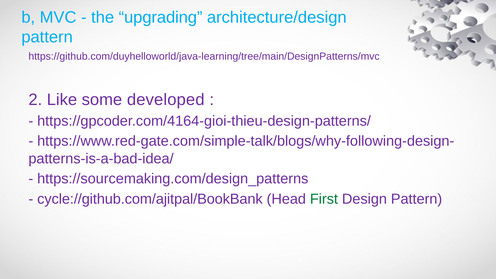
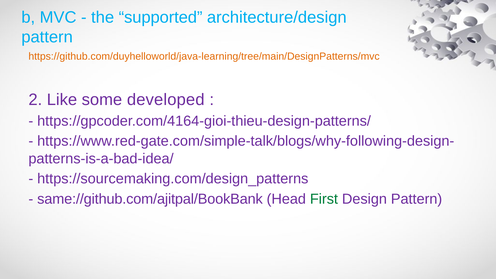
upgrading: upgrading -> supported
https://github.com/duyhelloworld/java-learning/tree/main/DesignPatterns/mvc colour: purple -> orange
cycle://github.com/ajitpal/BookBank: cycle://github.com/ajitpal/BookBank -> same://github.com/ajitpal/BookBank
